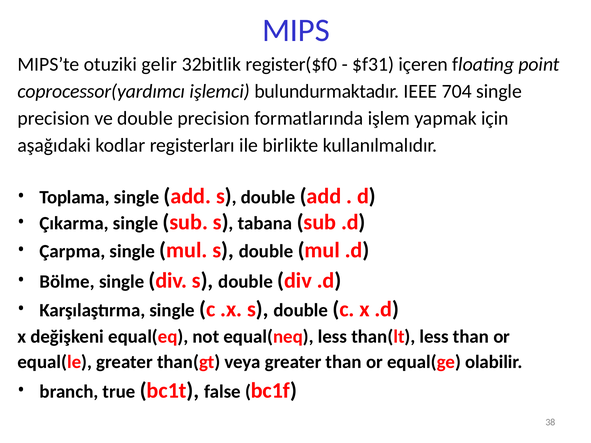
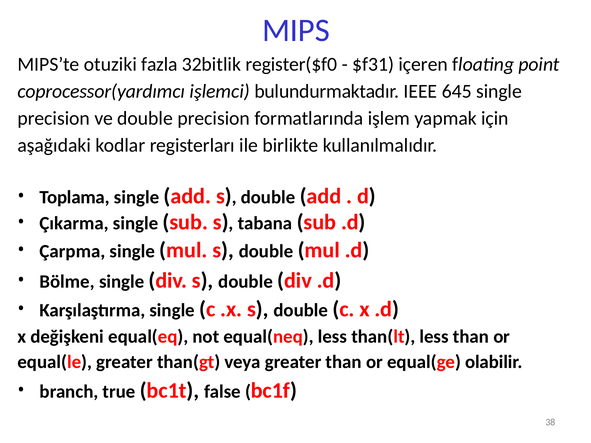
gelir: gelir -> fazla
704: 704 -> 645
